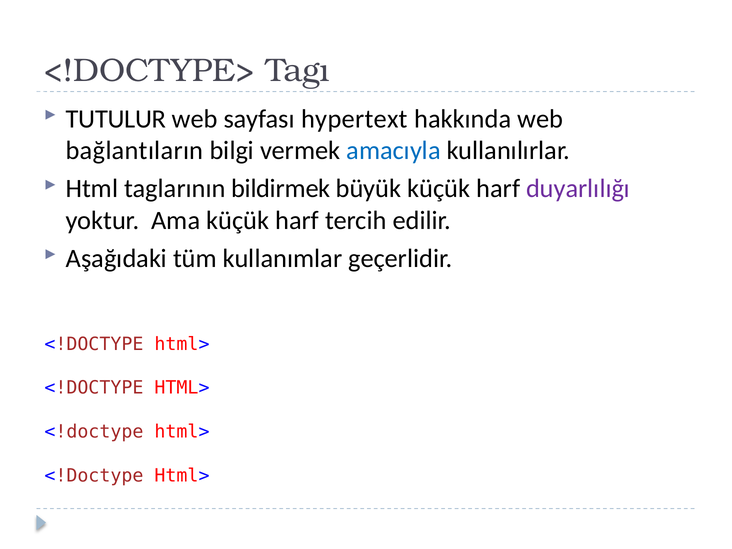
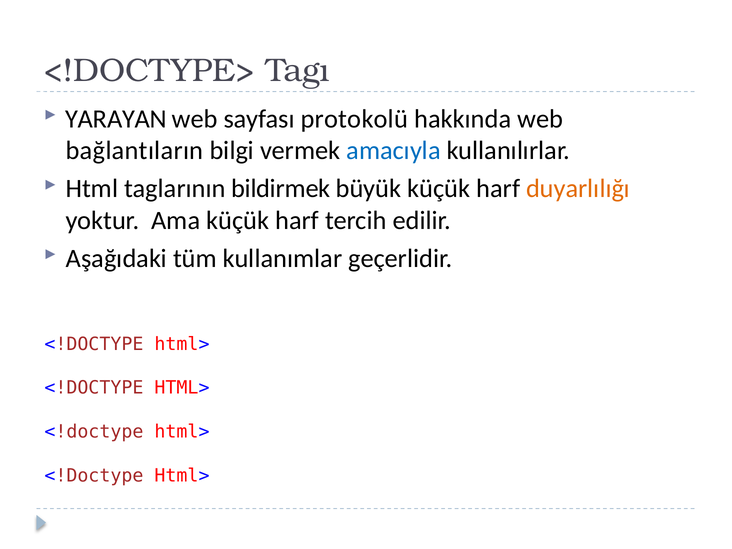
TUTULUR: TUTULUR -> YARAYAN
hypertext: hypertext -> protokolü
duyarlılığı colour: purple -> orange
